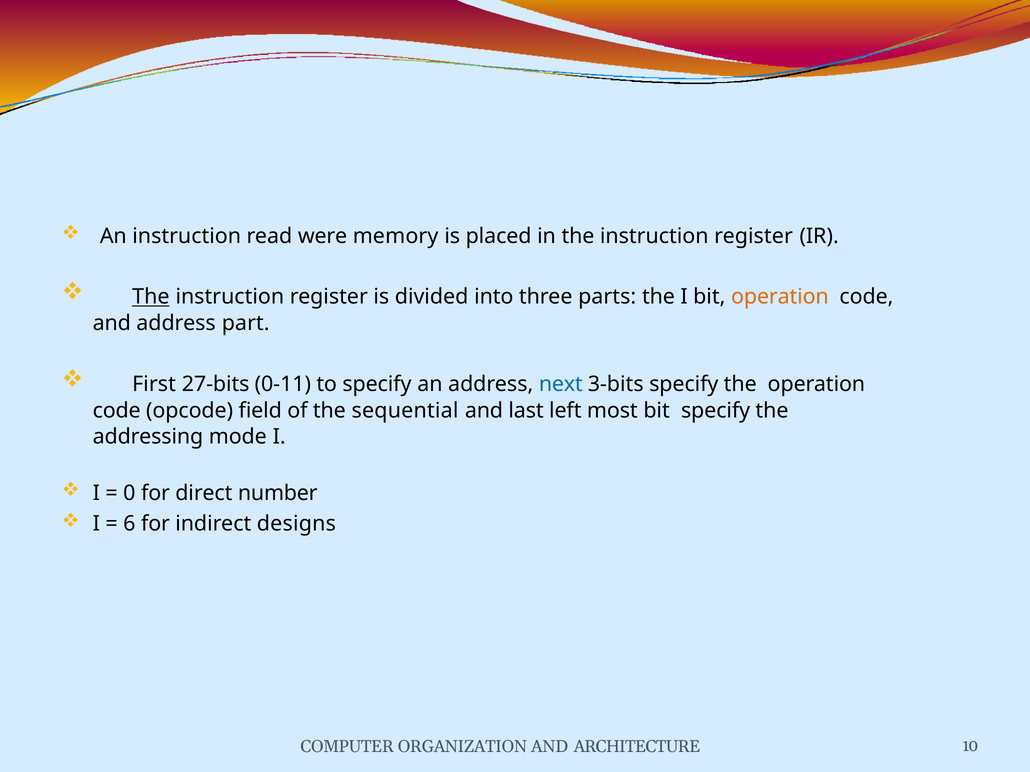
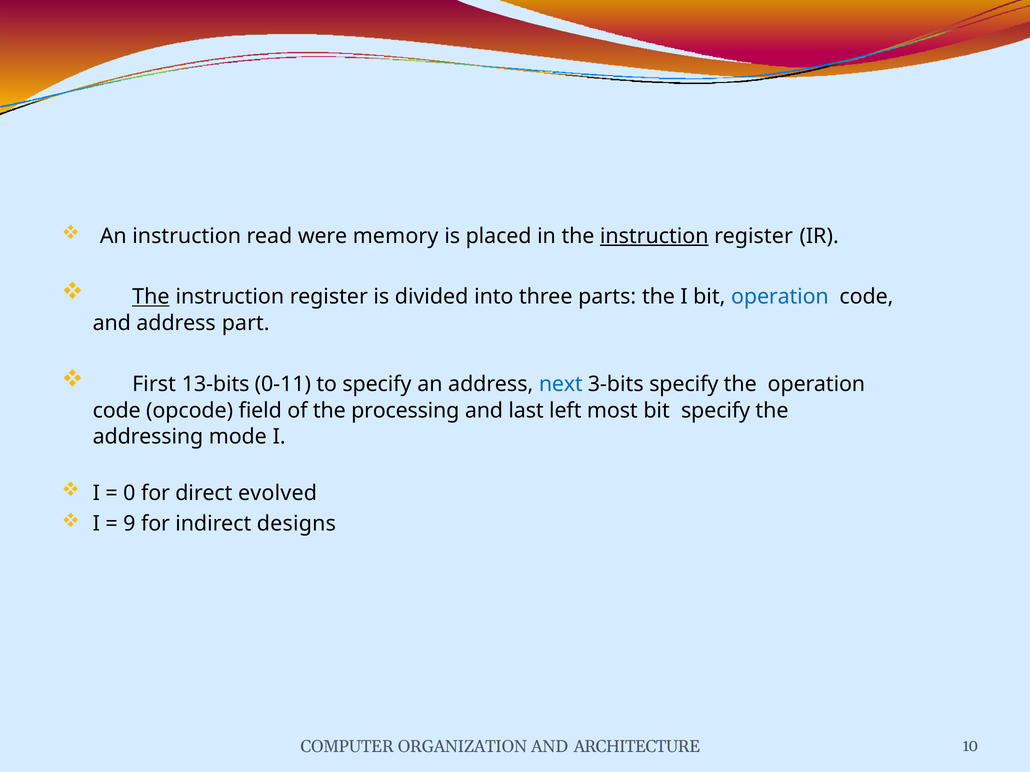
instruction at (654, 236) underline: none -> present
operation at (780, 297) colour: orange -> blue
27-bits: 27-bits -> 13-bits
sequential: sequential -> processing
number: number -> evolved
6: 6 -> 9
